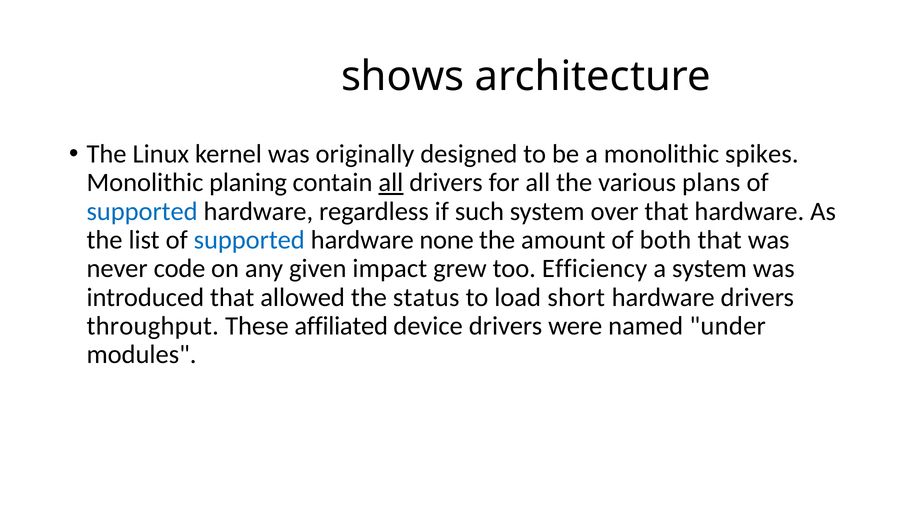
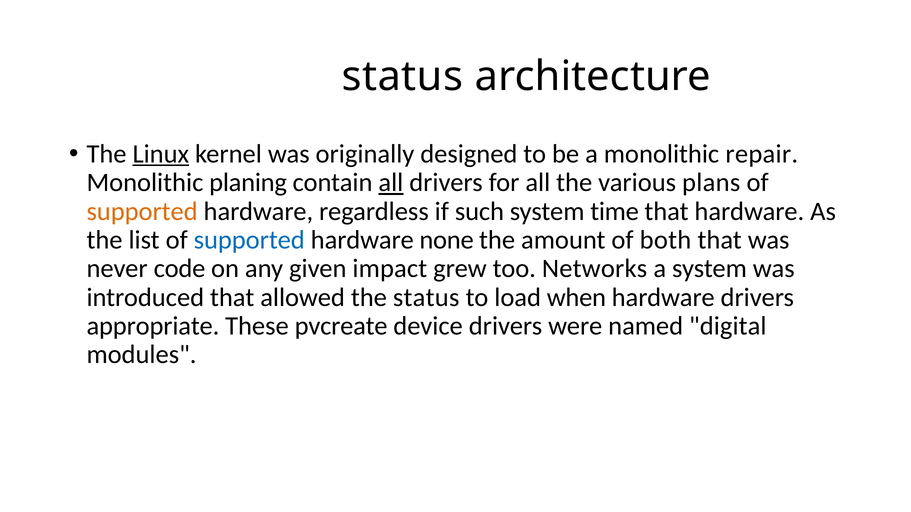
shows at (403, 77): shows -> status
Linux underline: none -> present
spikes: spikes -> repair
supported at (142, 211) colour: blue -> orange
over: over -> time
Efficiency: Efficiency -> Networks
short: short -> when
throughput: throughput -> appropriate
affiliated: affiliated -> pvcreate
under: under -> digital
